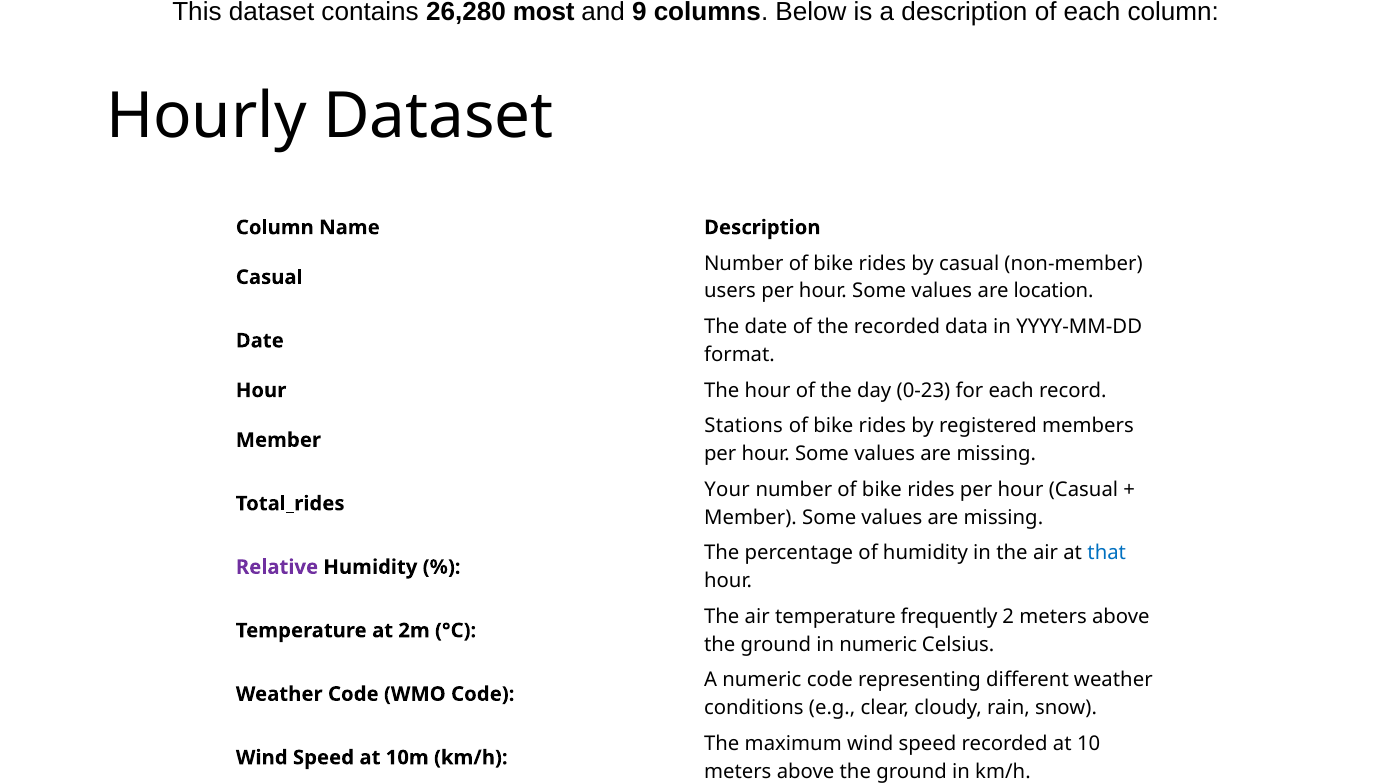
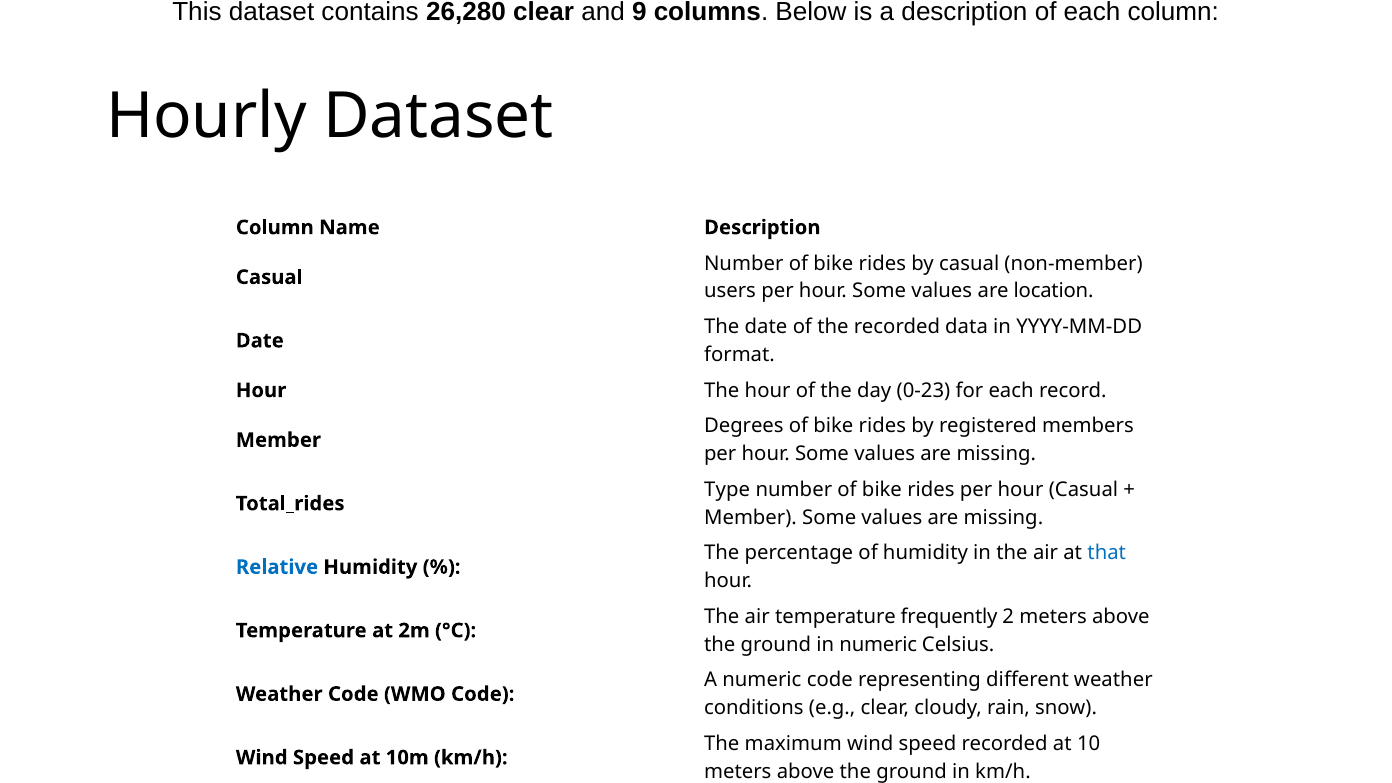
26,280 most: most -> clear
Stations: Stations -> Degrees
Your: Your -> Type
Relative colour: purple -> blue
